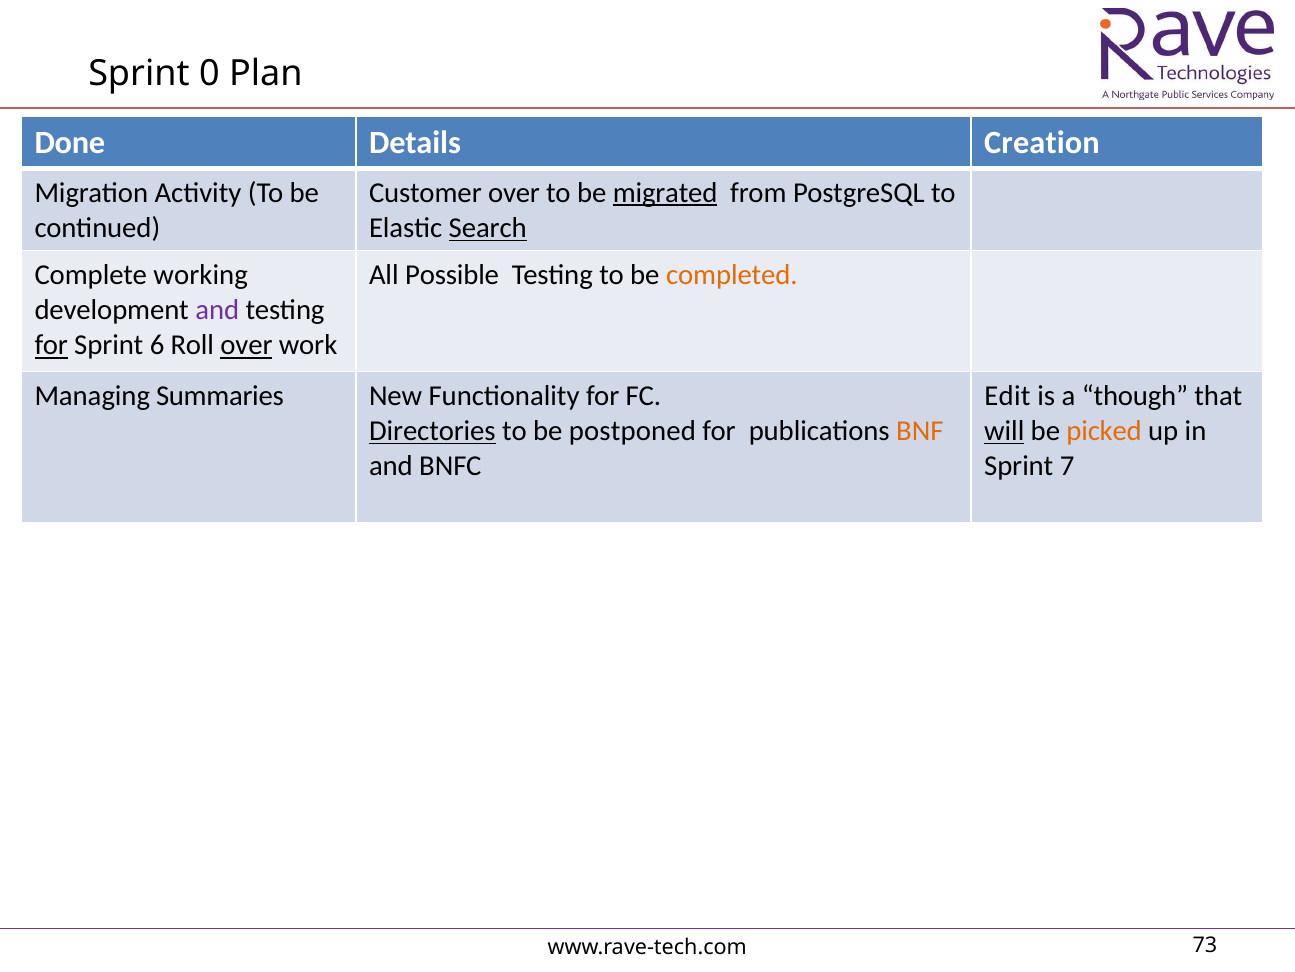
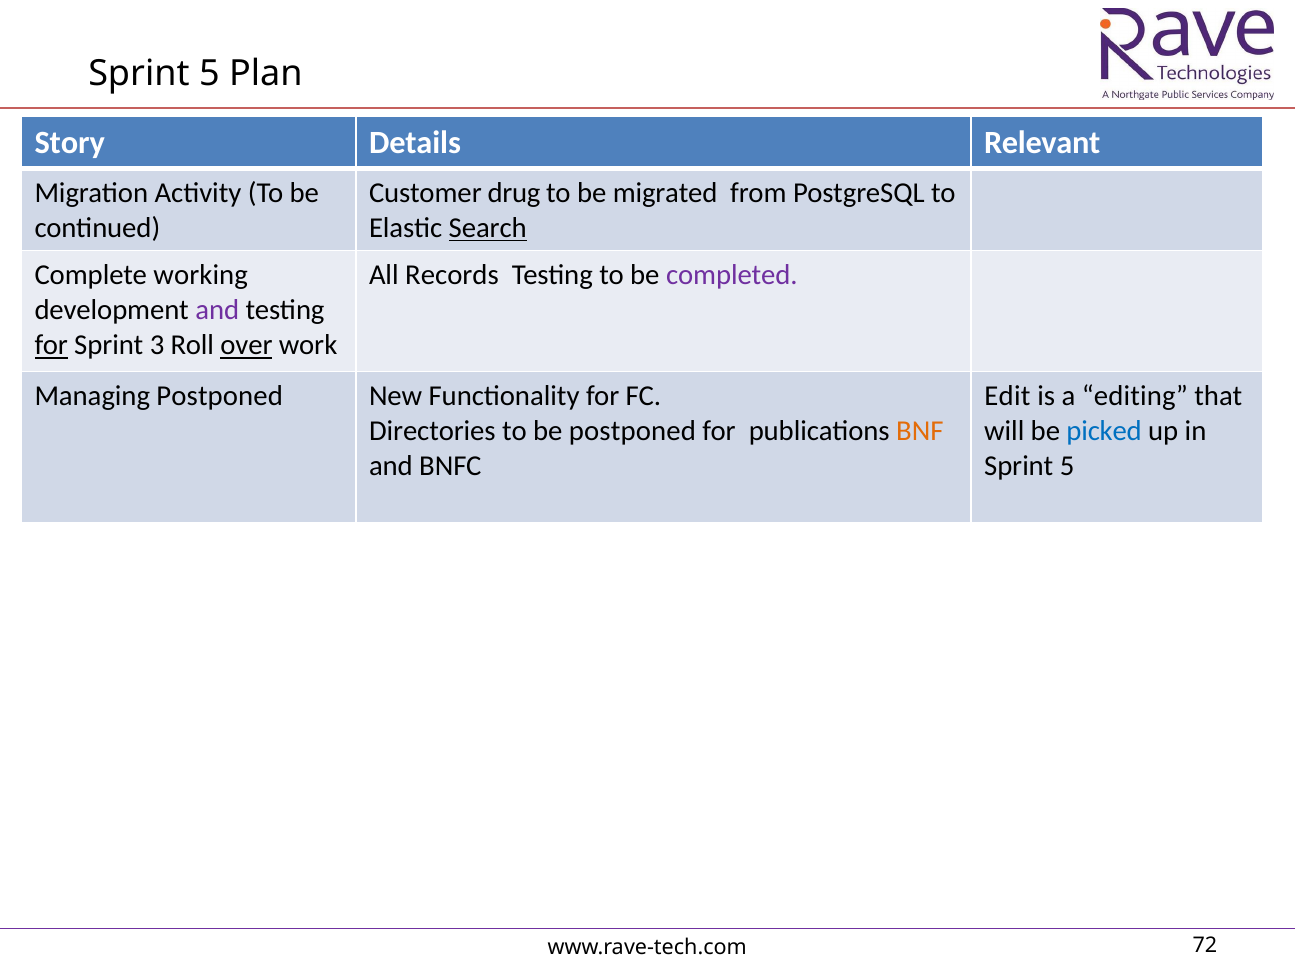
0 at (209, 74): 0 -> 5
Done: Done -> Story
Creation: Creation -> Relevant
Customer over: over -> drug
migrated underline: present -> none
Possible: Possible -> Records
completed colour: orange -> purple
6: 6 -> 3
Managing Summaries: Summaries -> Postponed
though: though -> editing
Directories underline: present -> none
will underline: present -> none
picked colour: orange -> blue
7 at (1067, 466): 7 -> 5
73: 73 -> 72
